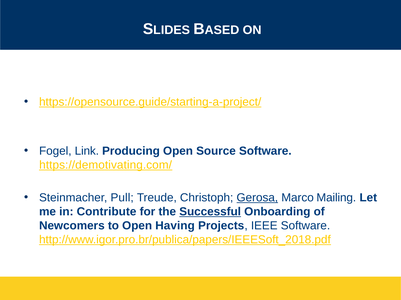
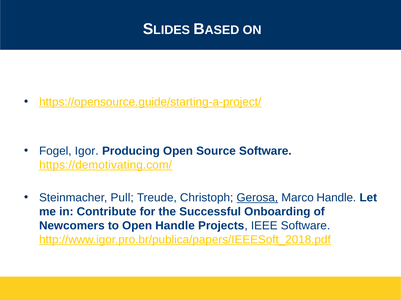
Link: Link -> Igor
Marco Mailing: Mailing -> Handle
Successful underline: present -> none
Open Having: Having -> Handle
